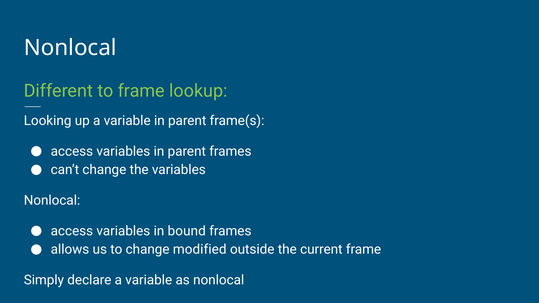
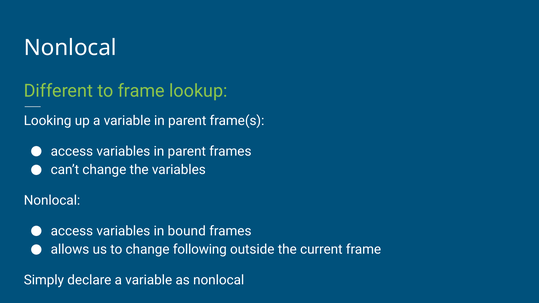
modified: modified -> following
